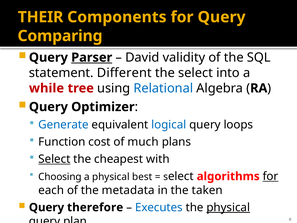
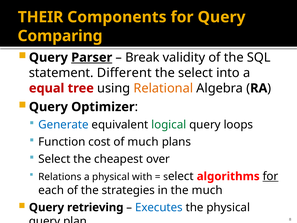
David: David -> Break
while: while -> equal
Relational colour: blue -> orange
logical colour: blue -> green
Select at (54, 159) underline: present -> none
with: with -> over
Choosing: Choosing -> Relations
best: best -> with
metadata: metadata -> strategies
the taken: taken -> much
therefore: therefore -> retrieving
physical at (228, 207) underline: present -> none
